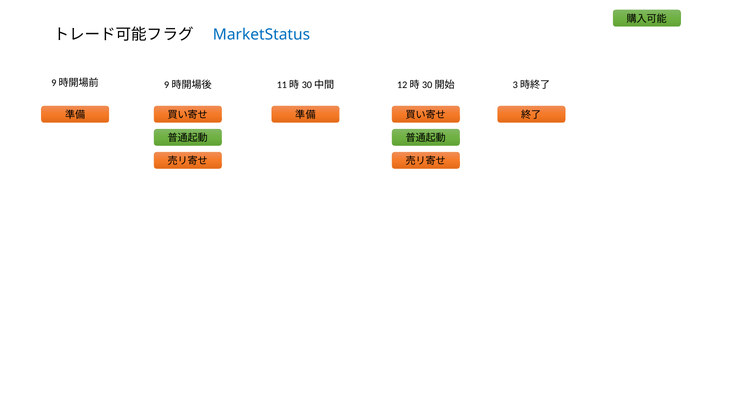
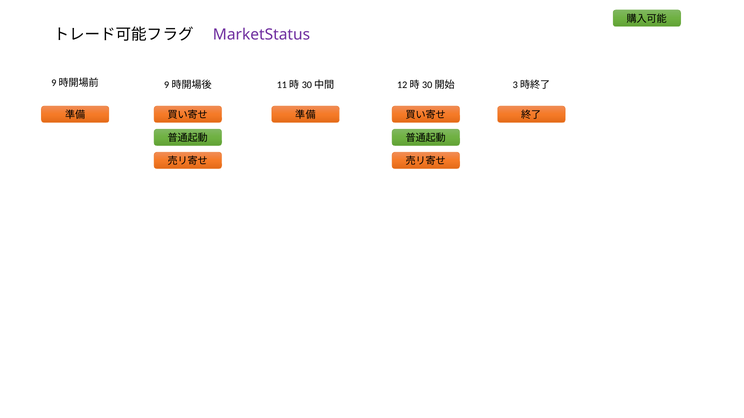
MarketStatus colour: blue -> purple
